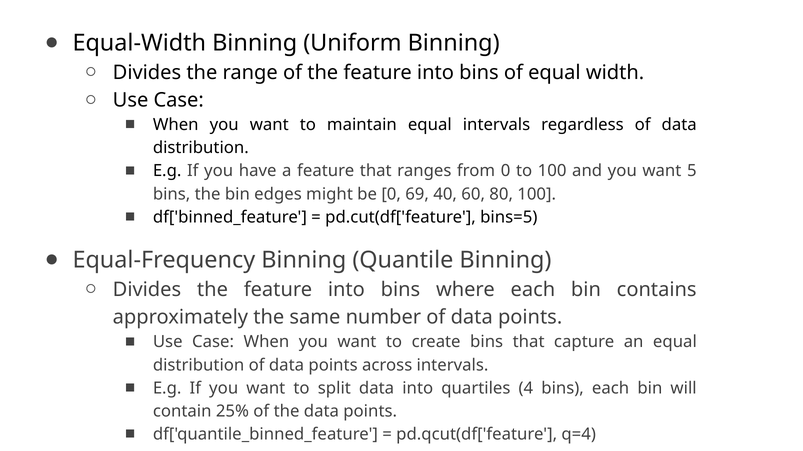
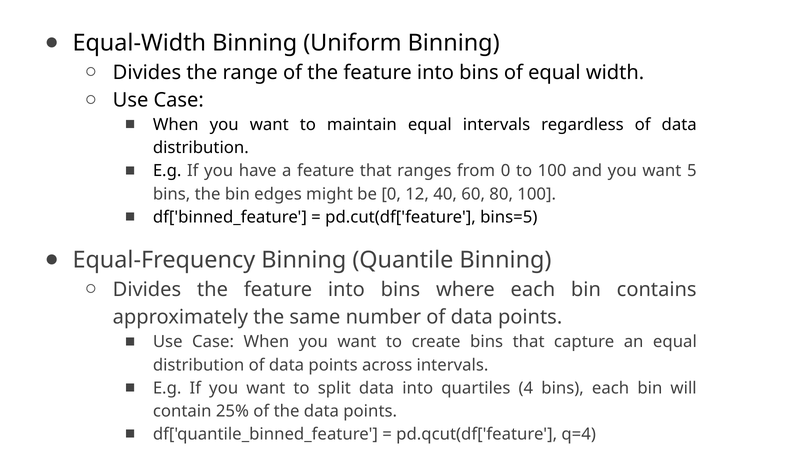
69: 69 -> 12
